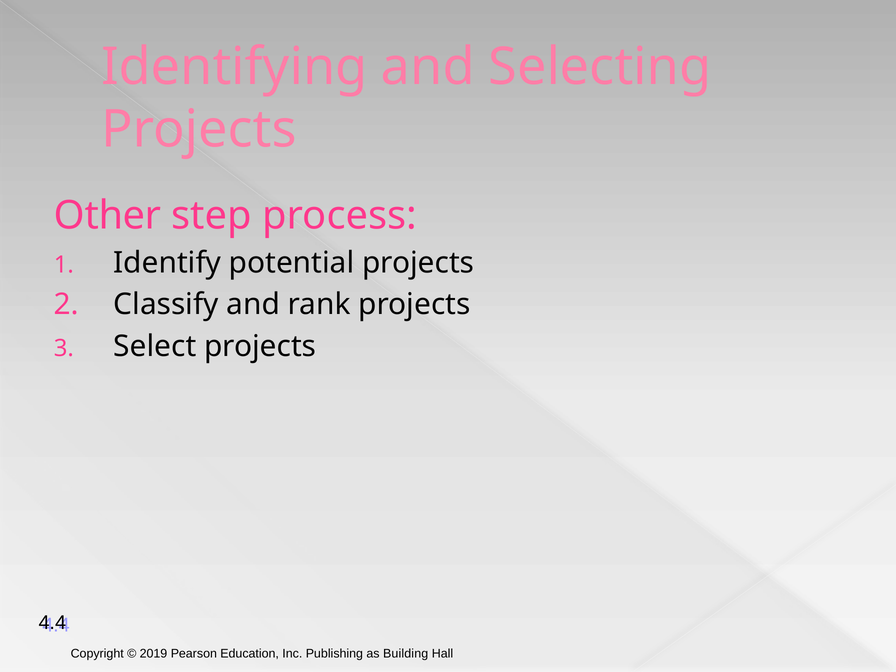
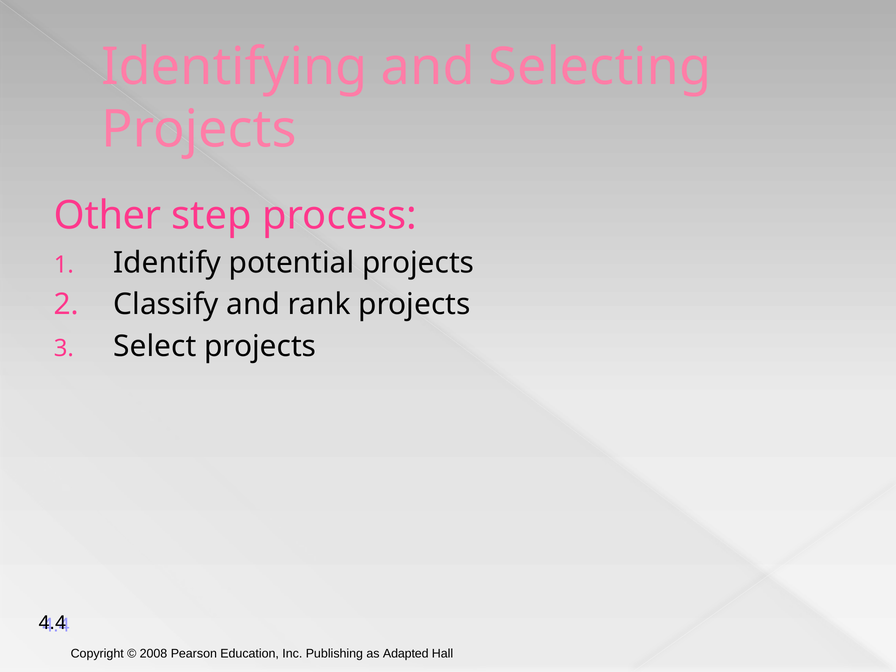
2019: 2019 -> 2008
Building: Building -> Adapted
